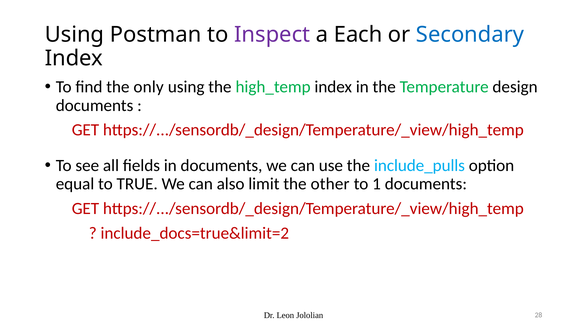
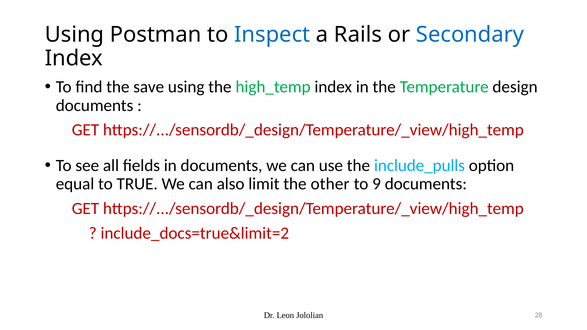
Inspect colour: purple -> blue
Each: Each -> Rails
only: only -> save
1: 1 -> 9
